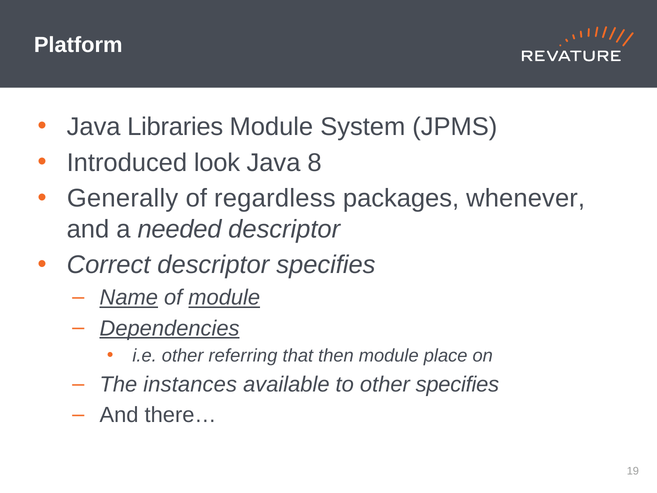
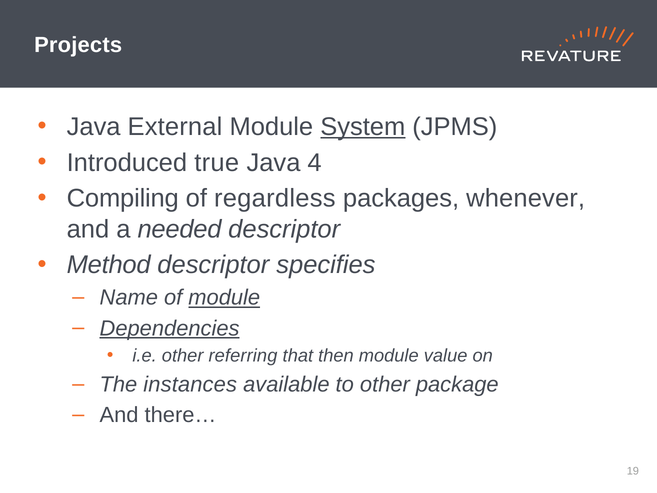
Platform: Platform -> Projects
Libraries: Libraries -> External
System underline: none -> present
look: look -> true
8: 8 -> 4
Generally: Generally -> Compiling
Correct: Correct -> Method
Name underline: present -> none
place: place -> value
other specifies: specifies -> package
